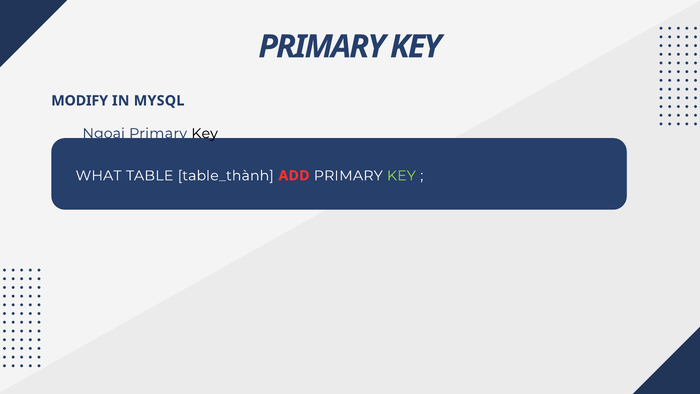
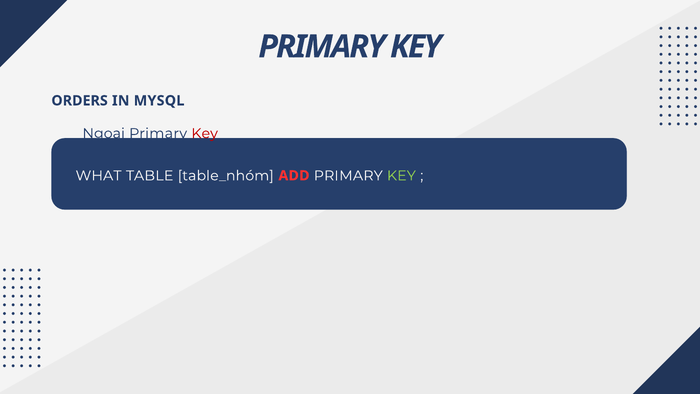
MODIFY: MODIFY -> ORDERS
Key at (205, 133) colour: black -> red
table_thành: table_thành -> table_nhóm
